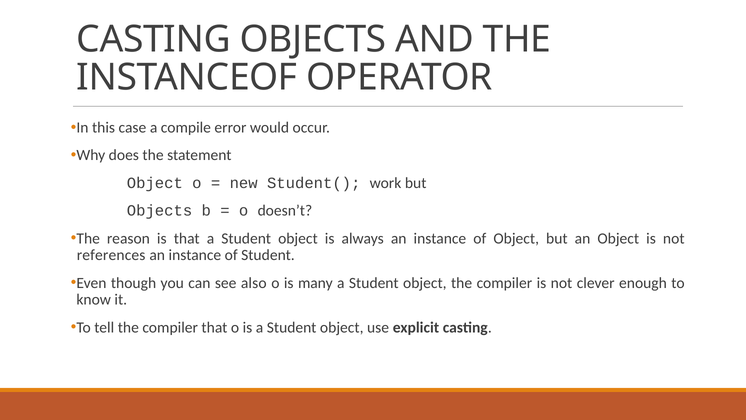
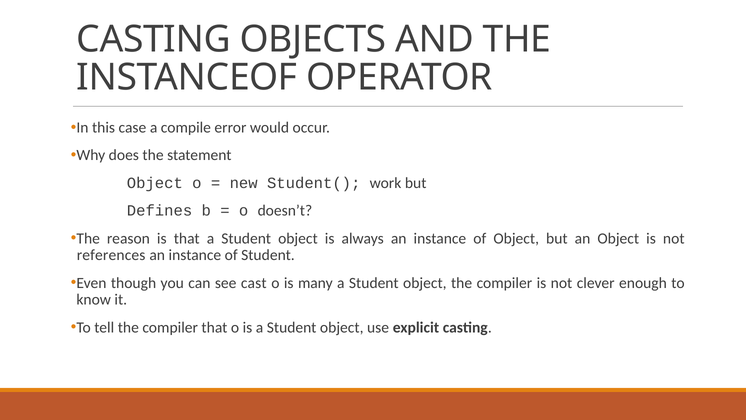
Objects at (160, 211): Objects -> Defines
also: also -> cast
